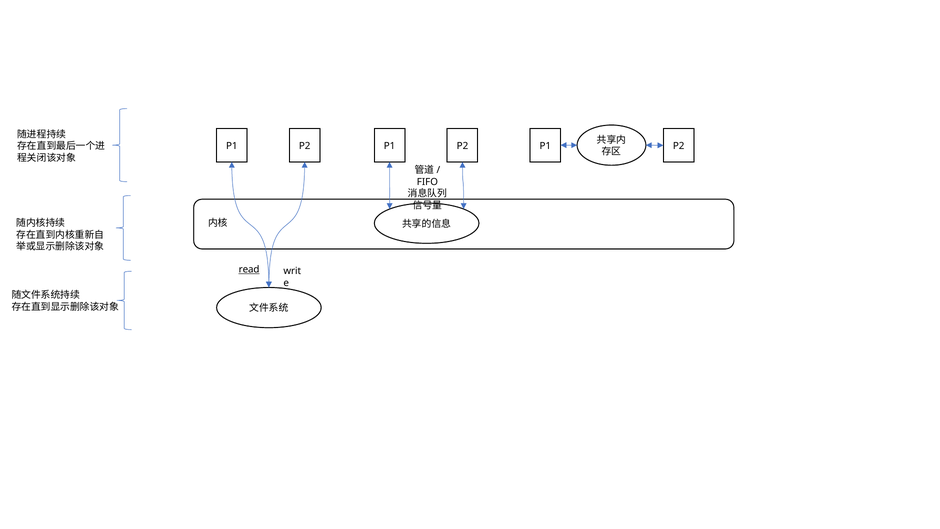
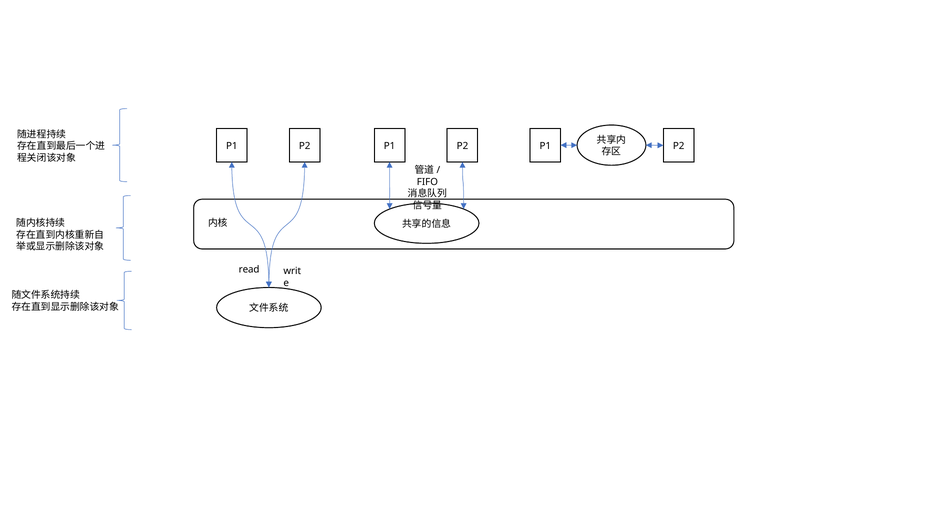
read underline: present -> none
